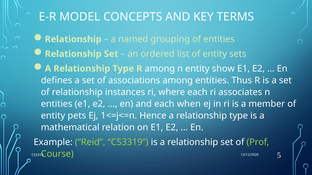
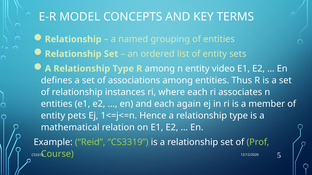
show: show -> video
when: when -> again
